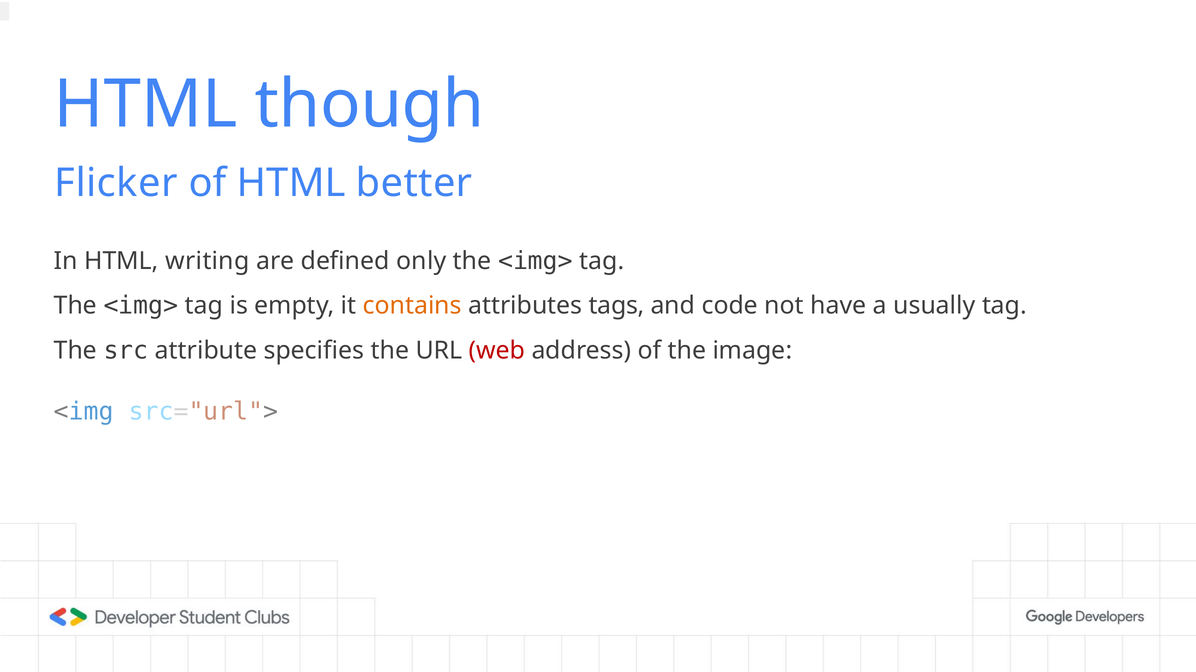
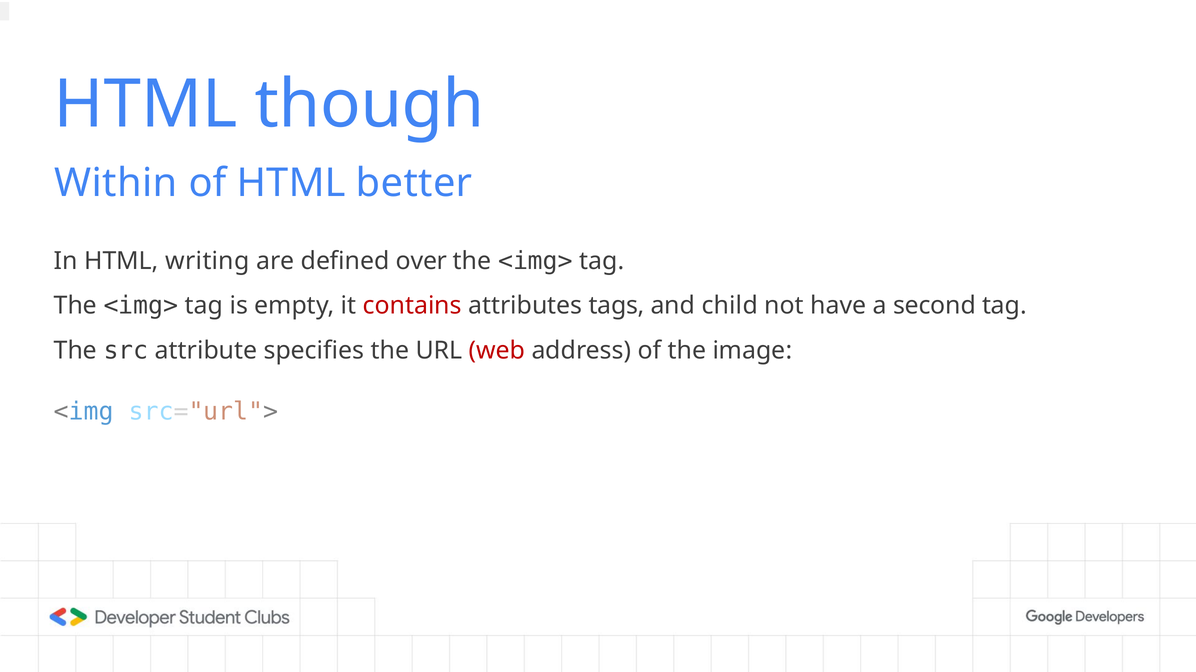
Flicker: Flicker -> Within
only: only -> over
contains colour: orange -> red
code: code -> child
usually: usually -> second
